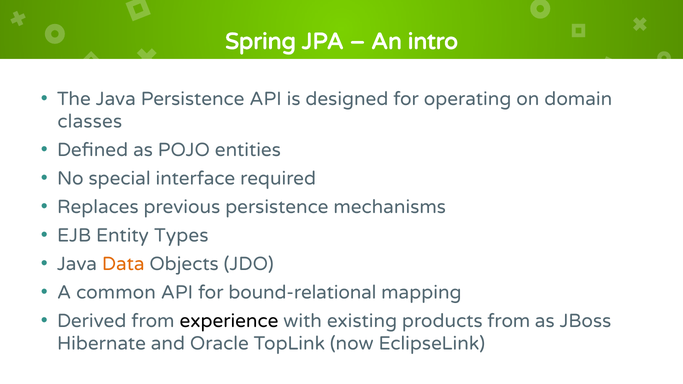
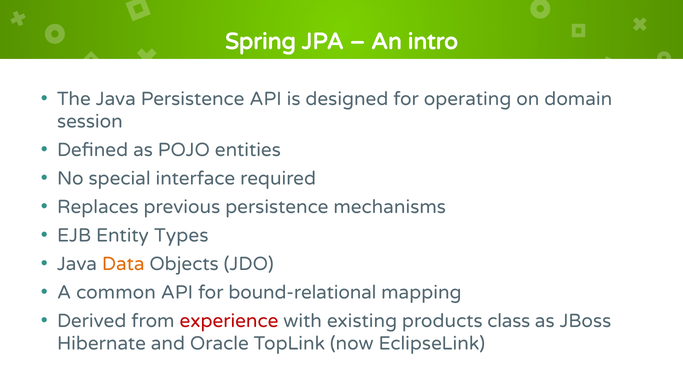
classes: classes -> session
experience colour: black -> red
products from: from -> class
